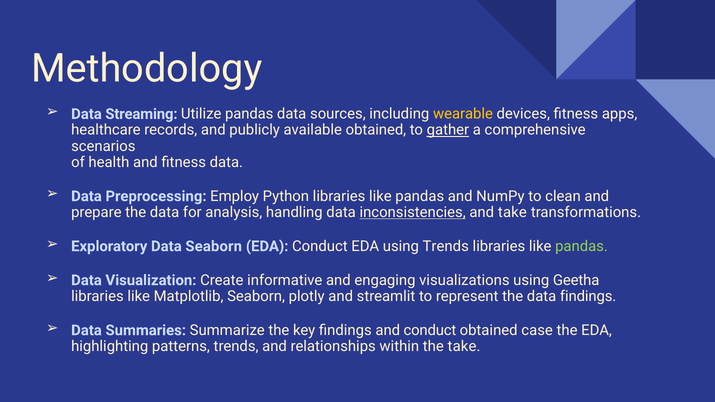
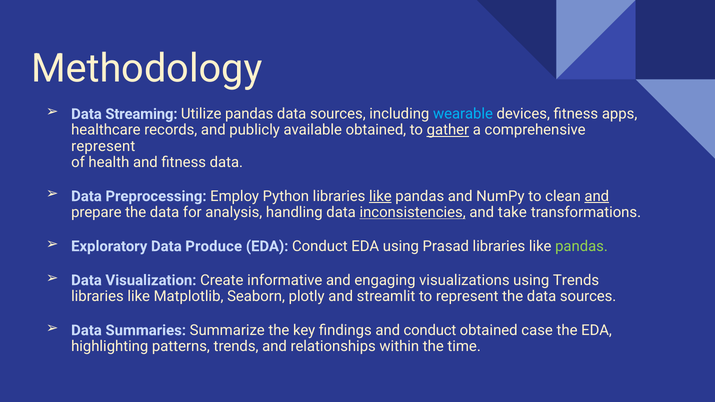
wearable colour: yellow -> light blue
scenarios at (103, 146): scenarios -> represent
like at (380, 196) underline: none -> present
and at (597, 196) underline: none -> present
Data Seaborn: Seaborn -> Produce
using Trends: Trends -> Prasad
using Geetha: Geetha -> Trends
the data findings: findings -> sources
the take: take -> time
